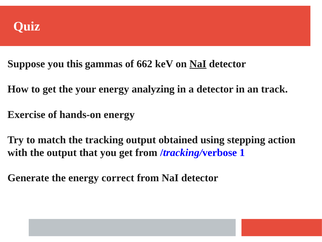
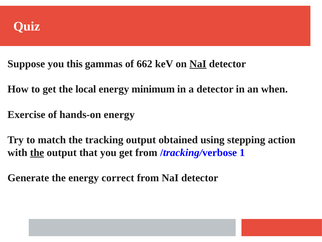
your: your -> local
analyzing: analyzing -> minimum
track: track -> when
the at (37, 152) underline: none -> present
